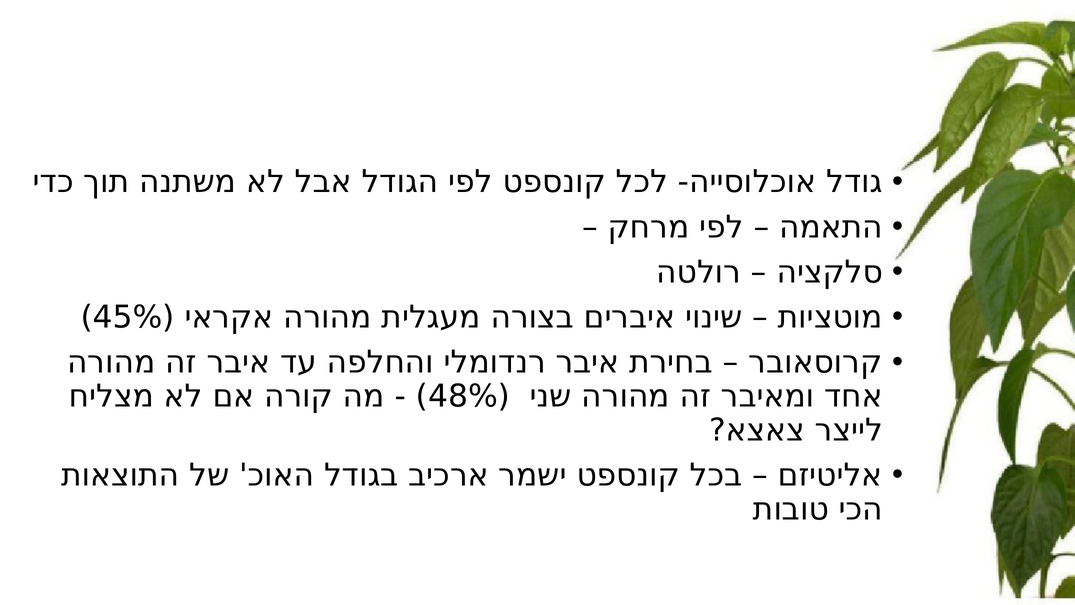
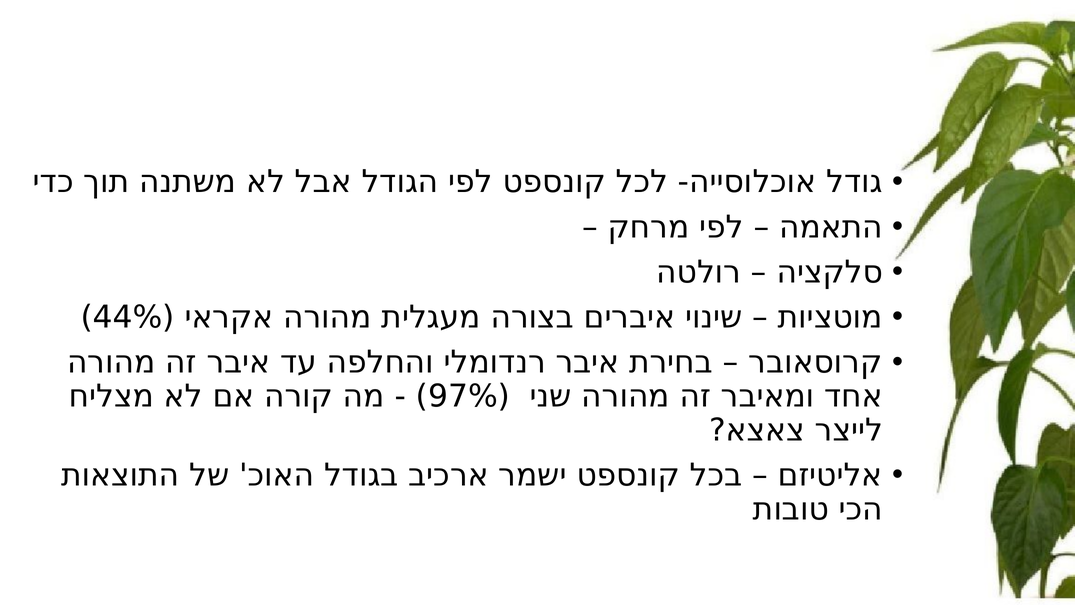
45%: 45% -> 44%
48%: 48% -> 97%
